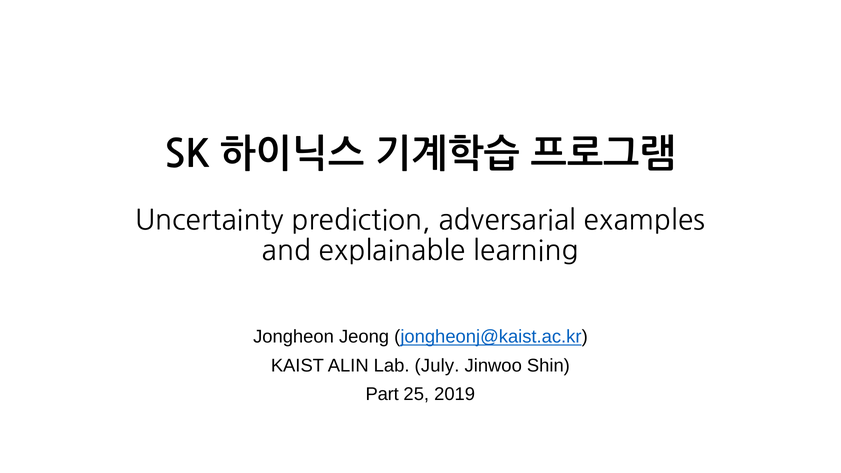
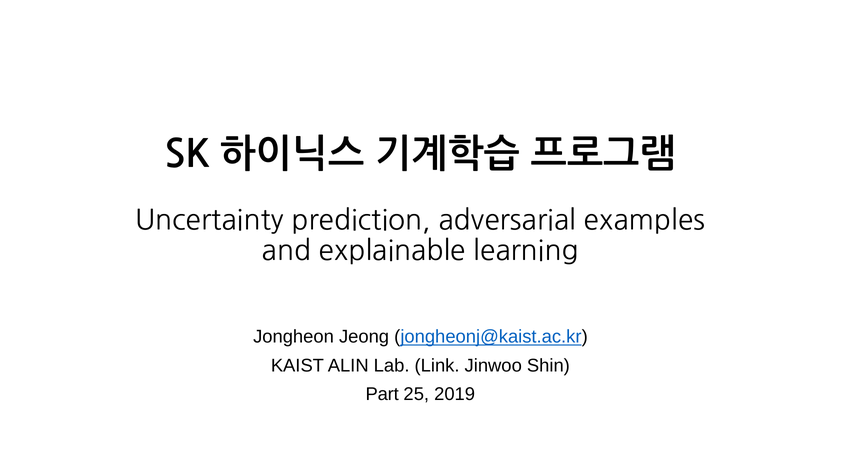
July: July -> Link
